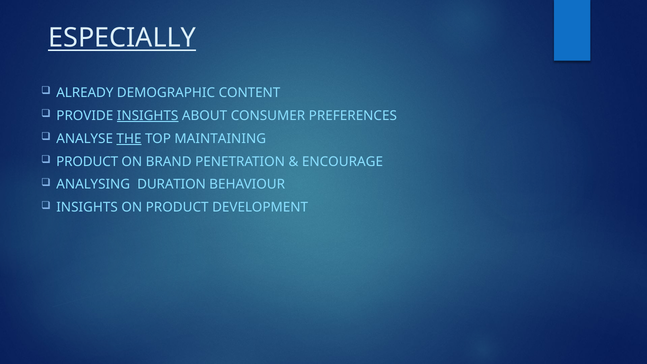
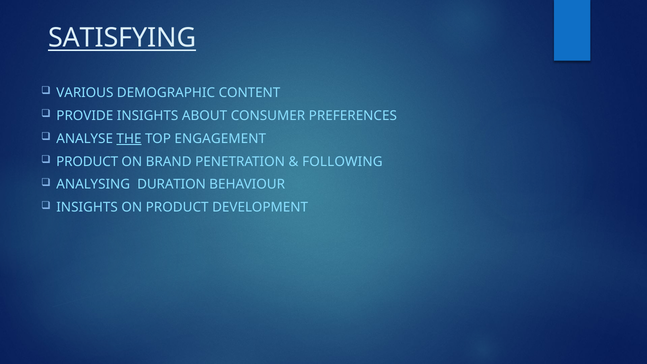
ESPECIALLY: ESPECIALLY -> SATISFYING
ALREADY: ALREADY -> VARIOUS
INSIGHTS at (148, 116) underline: present -> none
MAINTAINING: MAINTAINING -> ENGAGEMENT
ENCOURAGE: ENCOURAGE -> FOLLOWING
